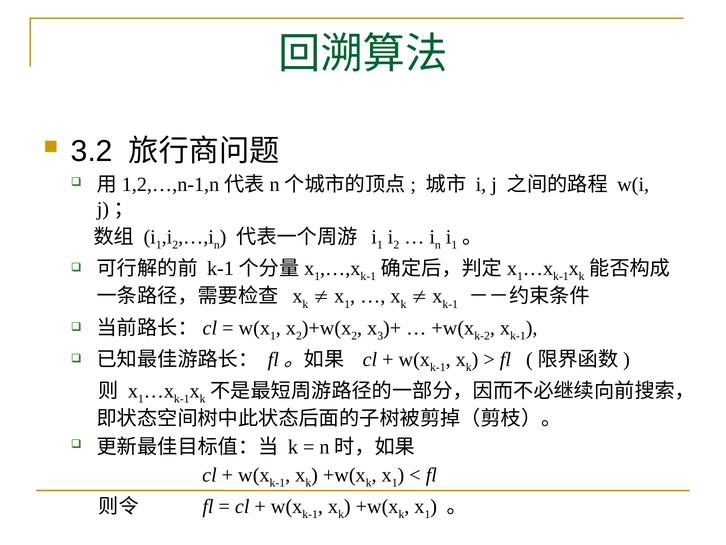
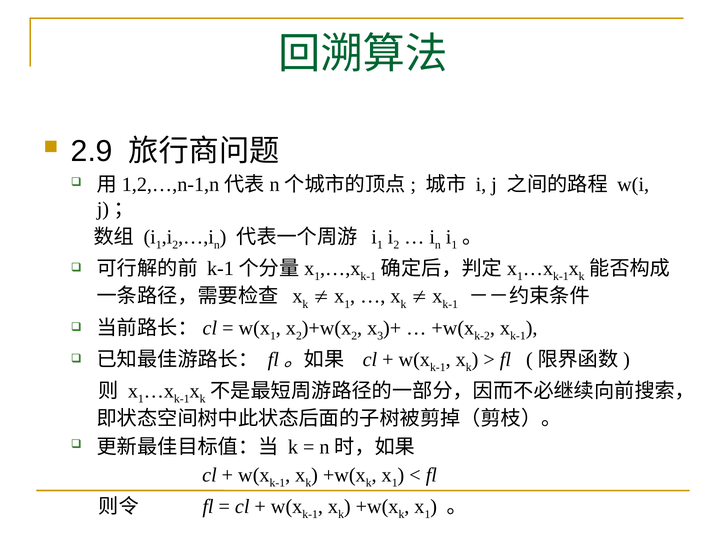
3.2: 3.2 -> 2.9
